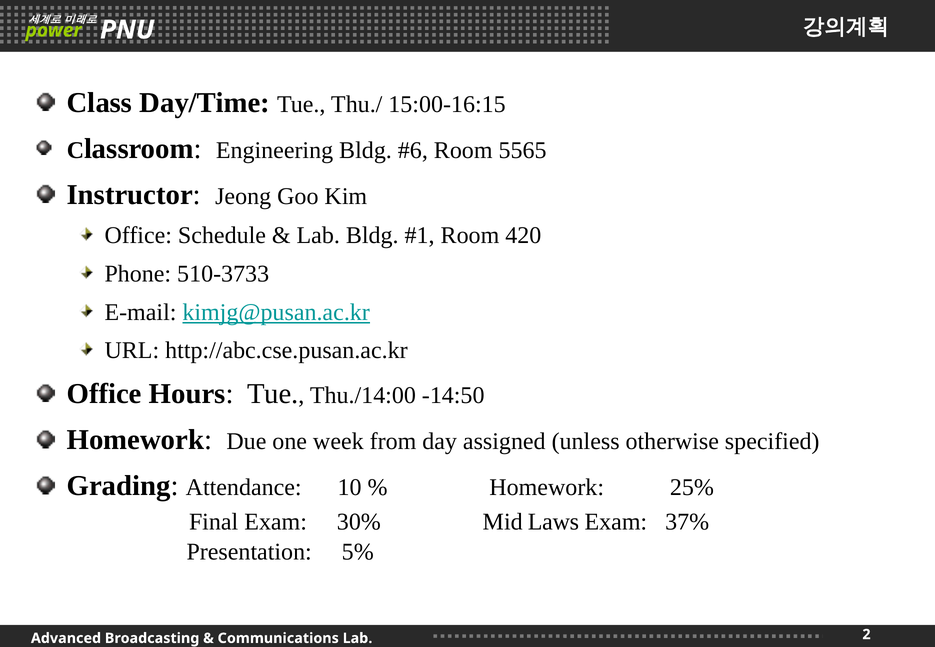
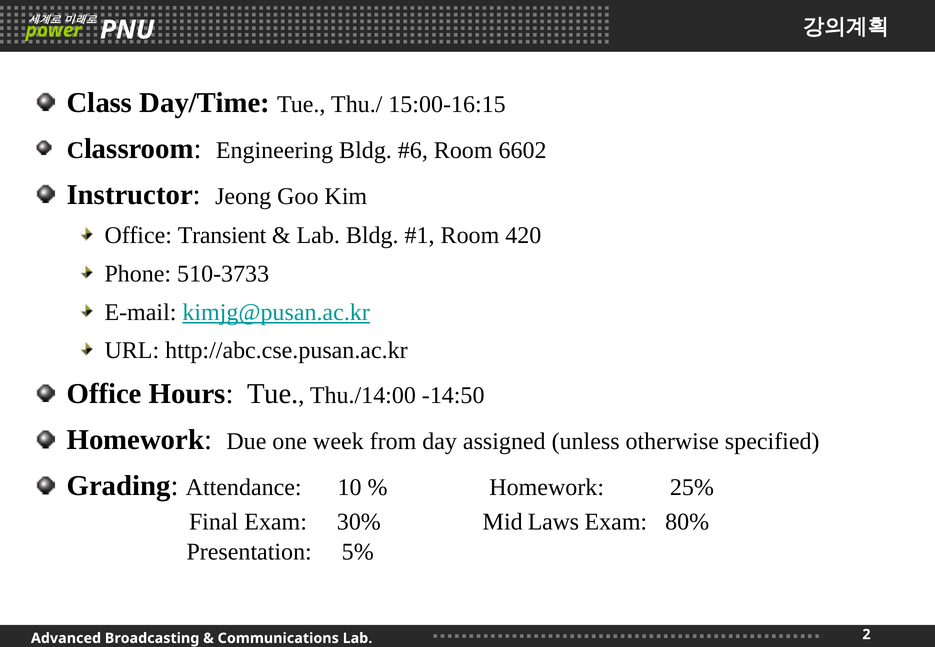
5565: 5565 -> 6602
Schedule: Schedule -> Transient
37%: 37% -> 80%
